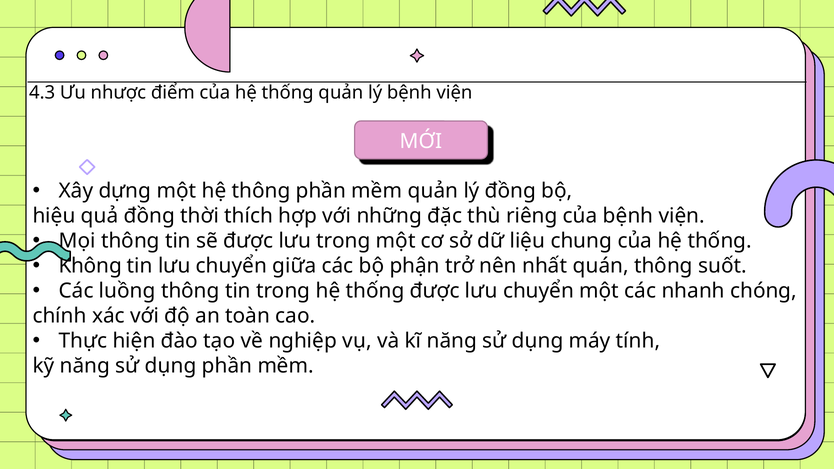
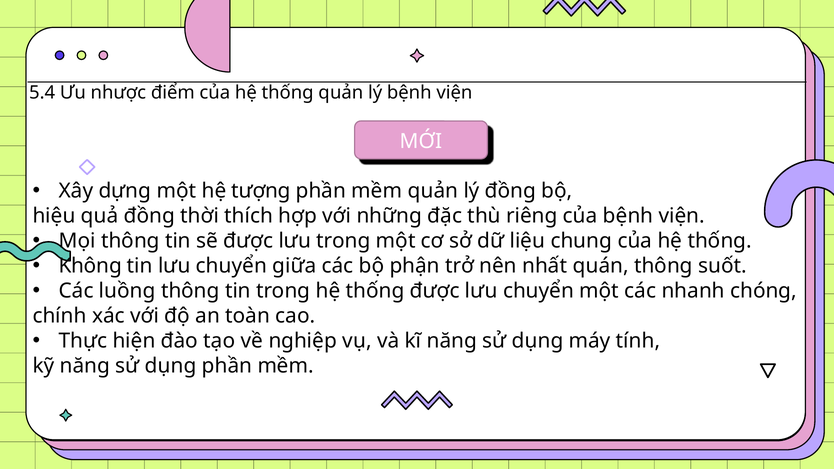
4.3: 4.3 -> 5.4
hệ thông: thông -> tượng
